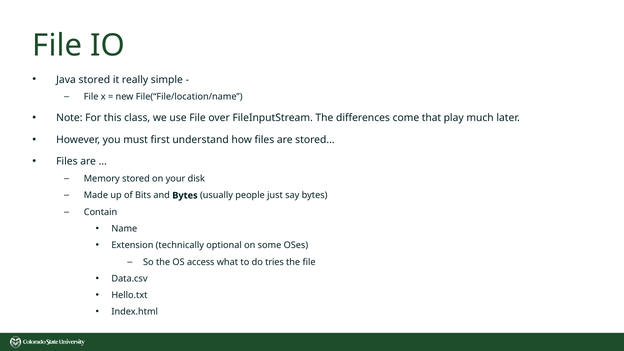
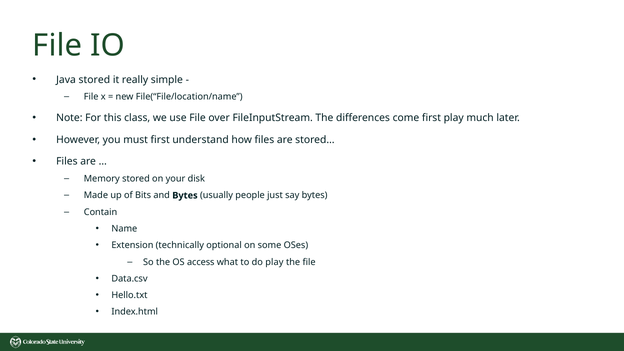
come that: that -> first
do tries: tries -> play
